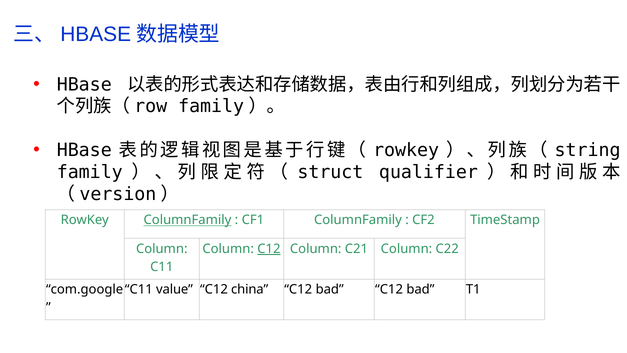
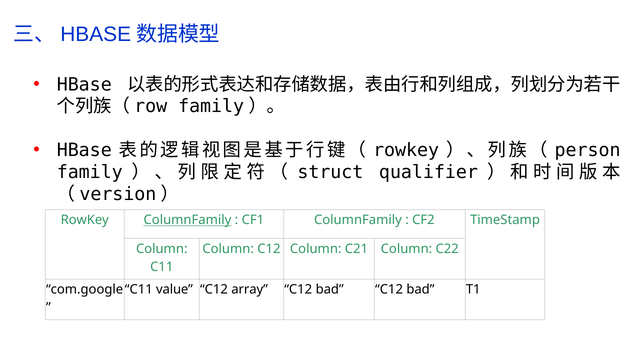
string: string -> person
C12 at (269, 249) underline: present -> none
china: china -> array
